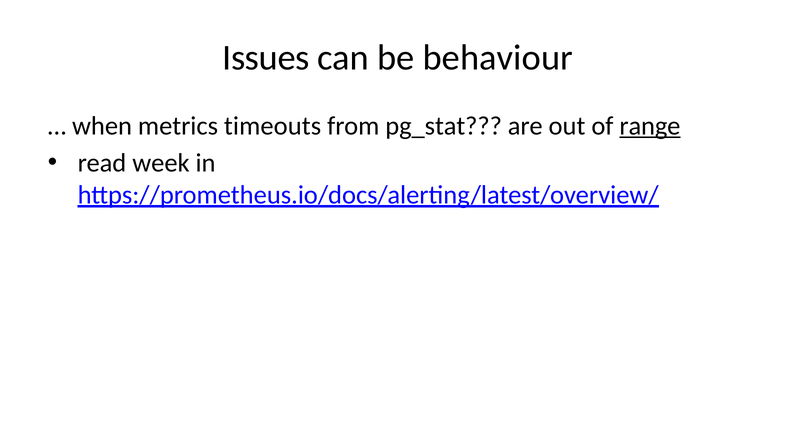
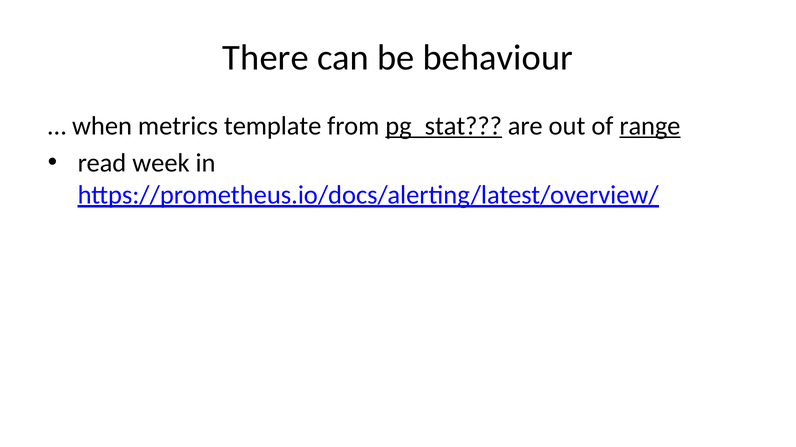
Issues: Issues -> There
timeouts: timeouts -> template
pg_stat underline: none -> present
